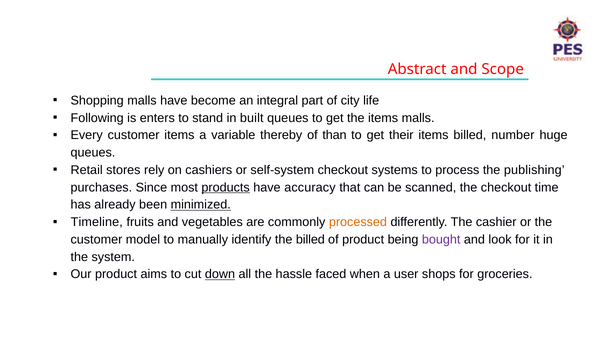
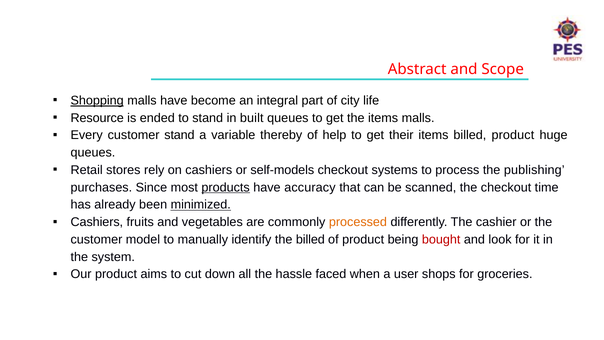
Shopping underline: none -> present
Following: Following -> Resource
enters: enters -> ended
customer items: items -> stand
than: than -> help
billed number: number -> product
self-system: self-system -> self-models
Timeline at (97, 222): Timeline -> Cashiers
bought colour: purple -> red
down underline: present -> none
